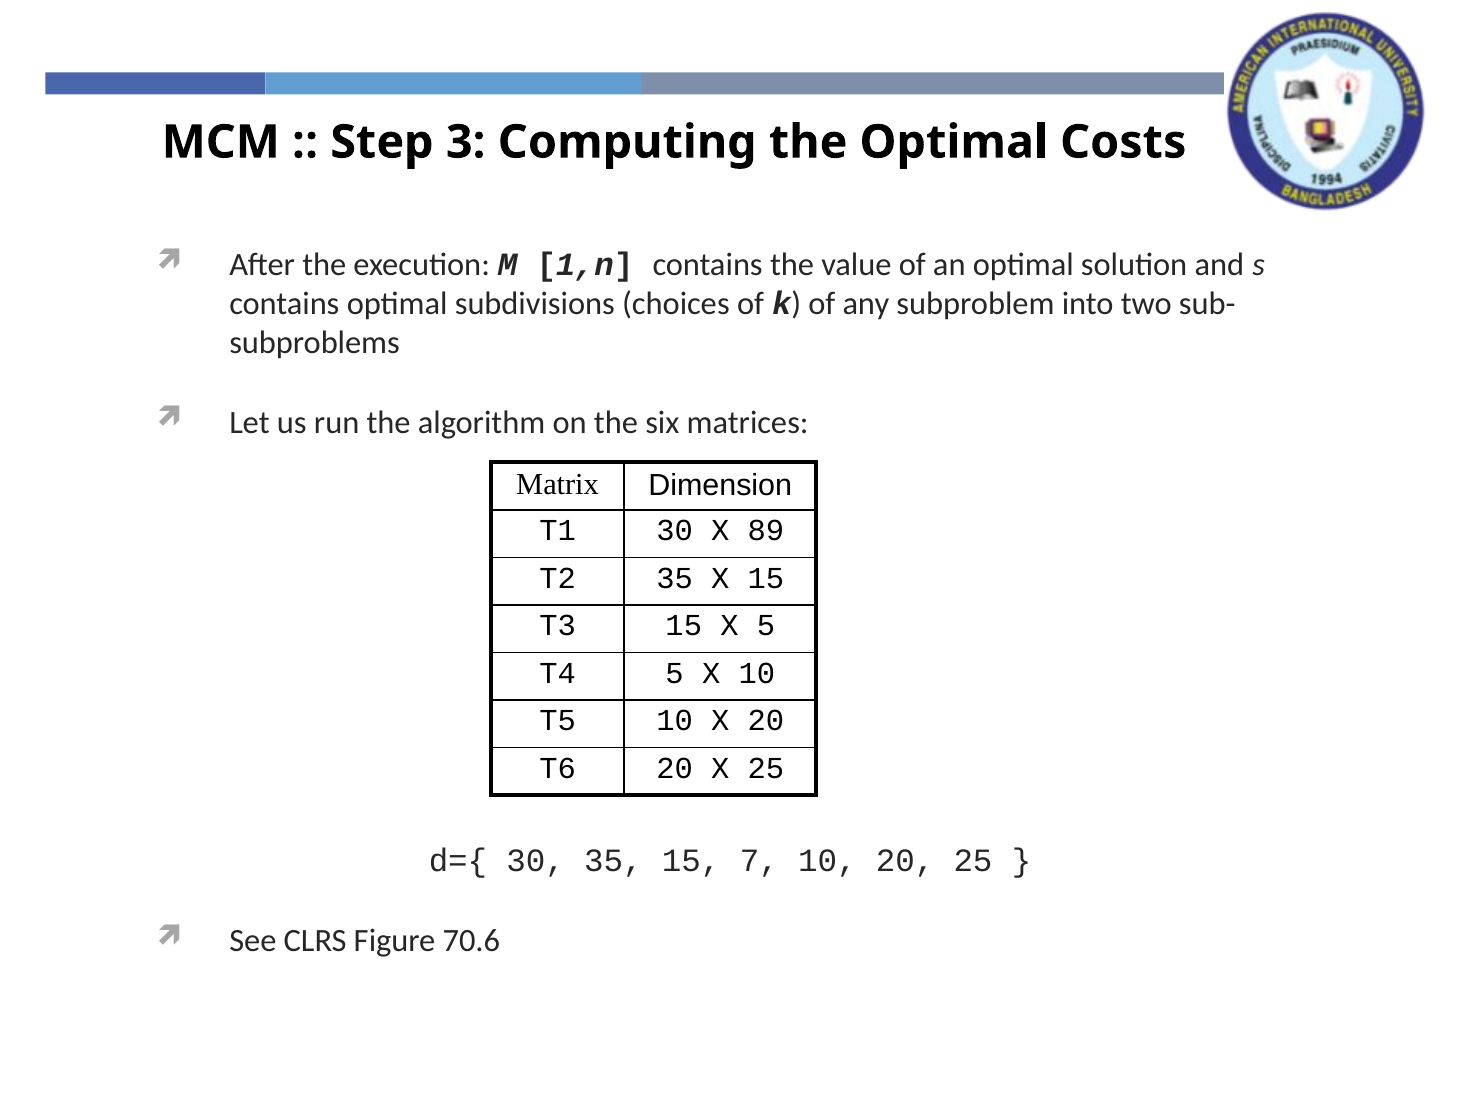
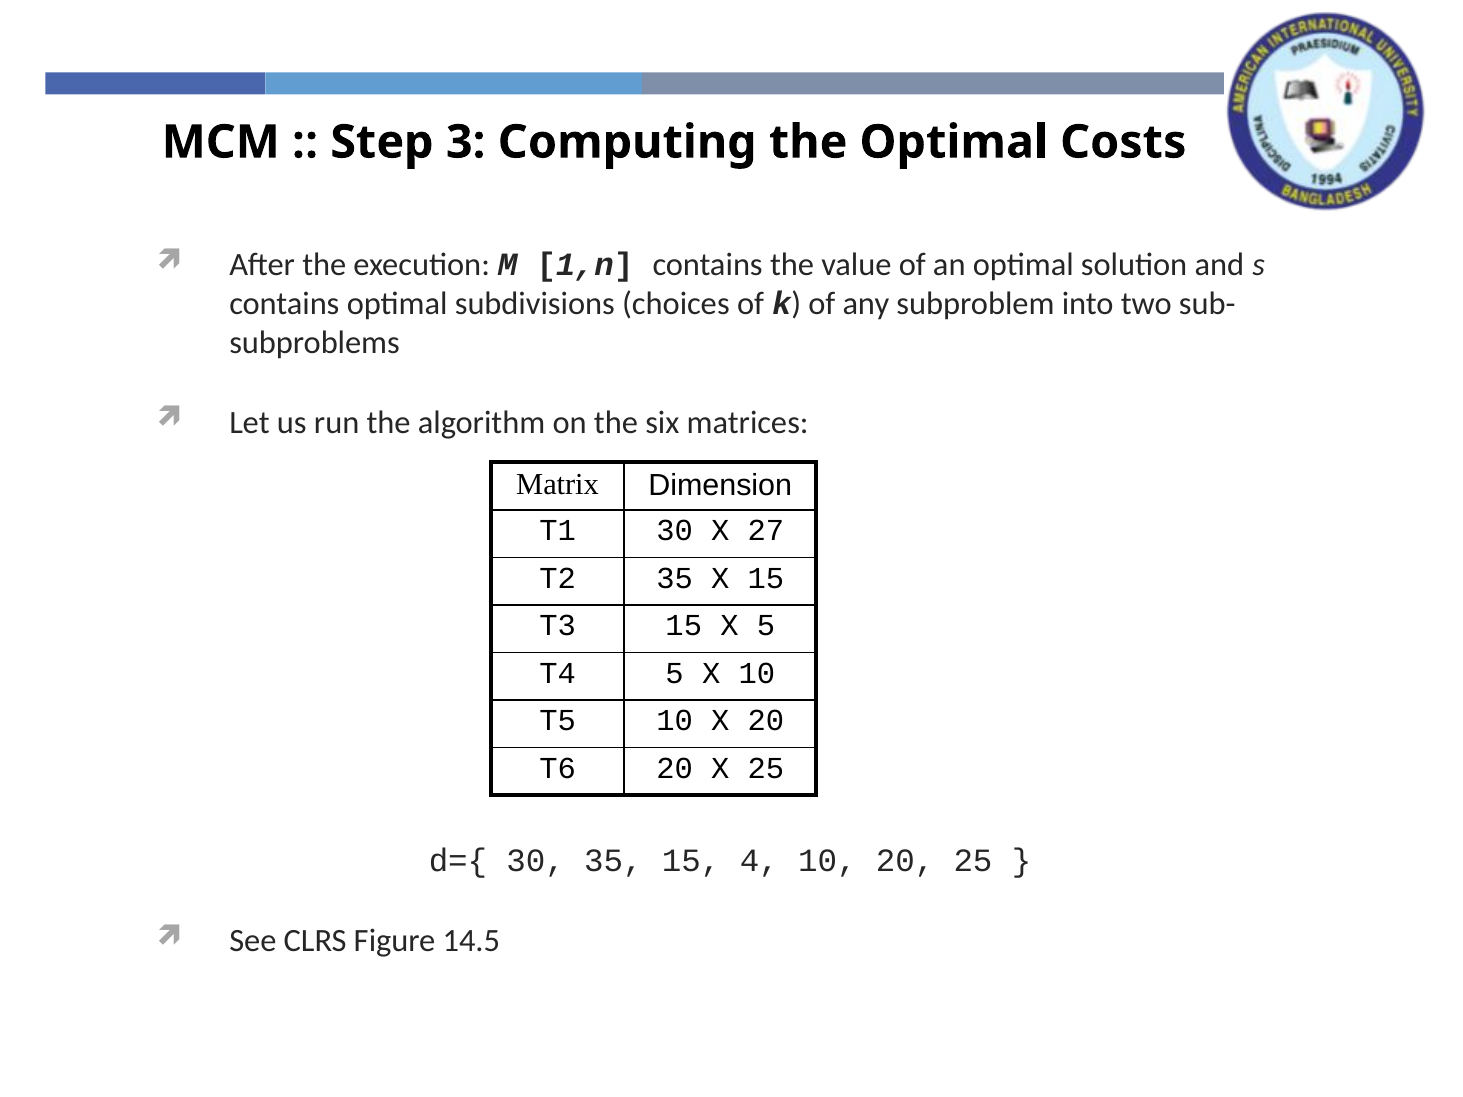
89: 89 -> 27
7: 7 -> 4
70.6: 70.6 -> 14.5
